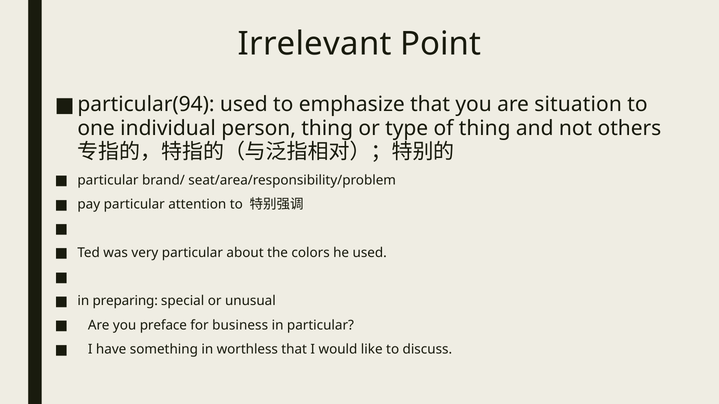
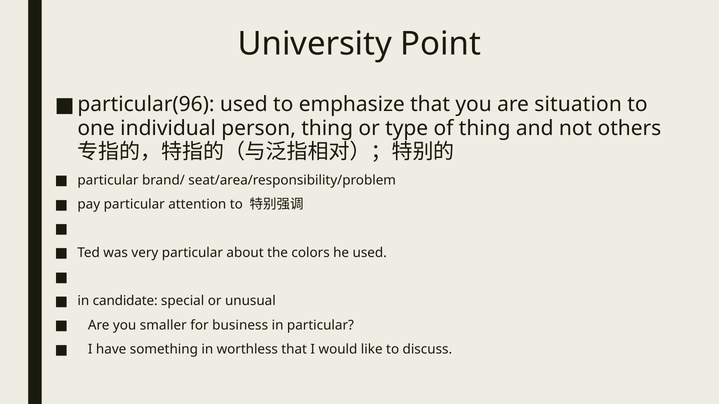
Irrelevant: Irrelevant -> University
particular(94: particular(94 -> particular(96
preparing: preparing -> candidate
preface: preface -> smaller
